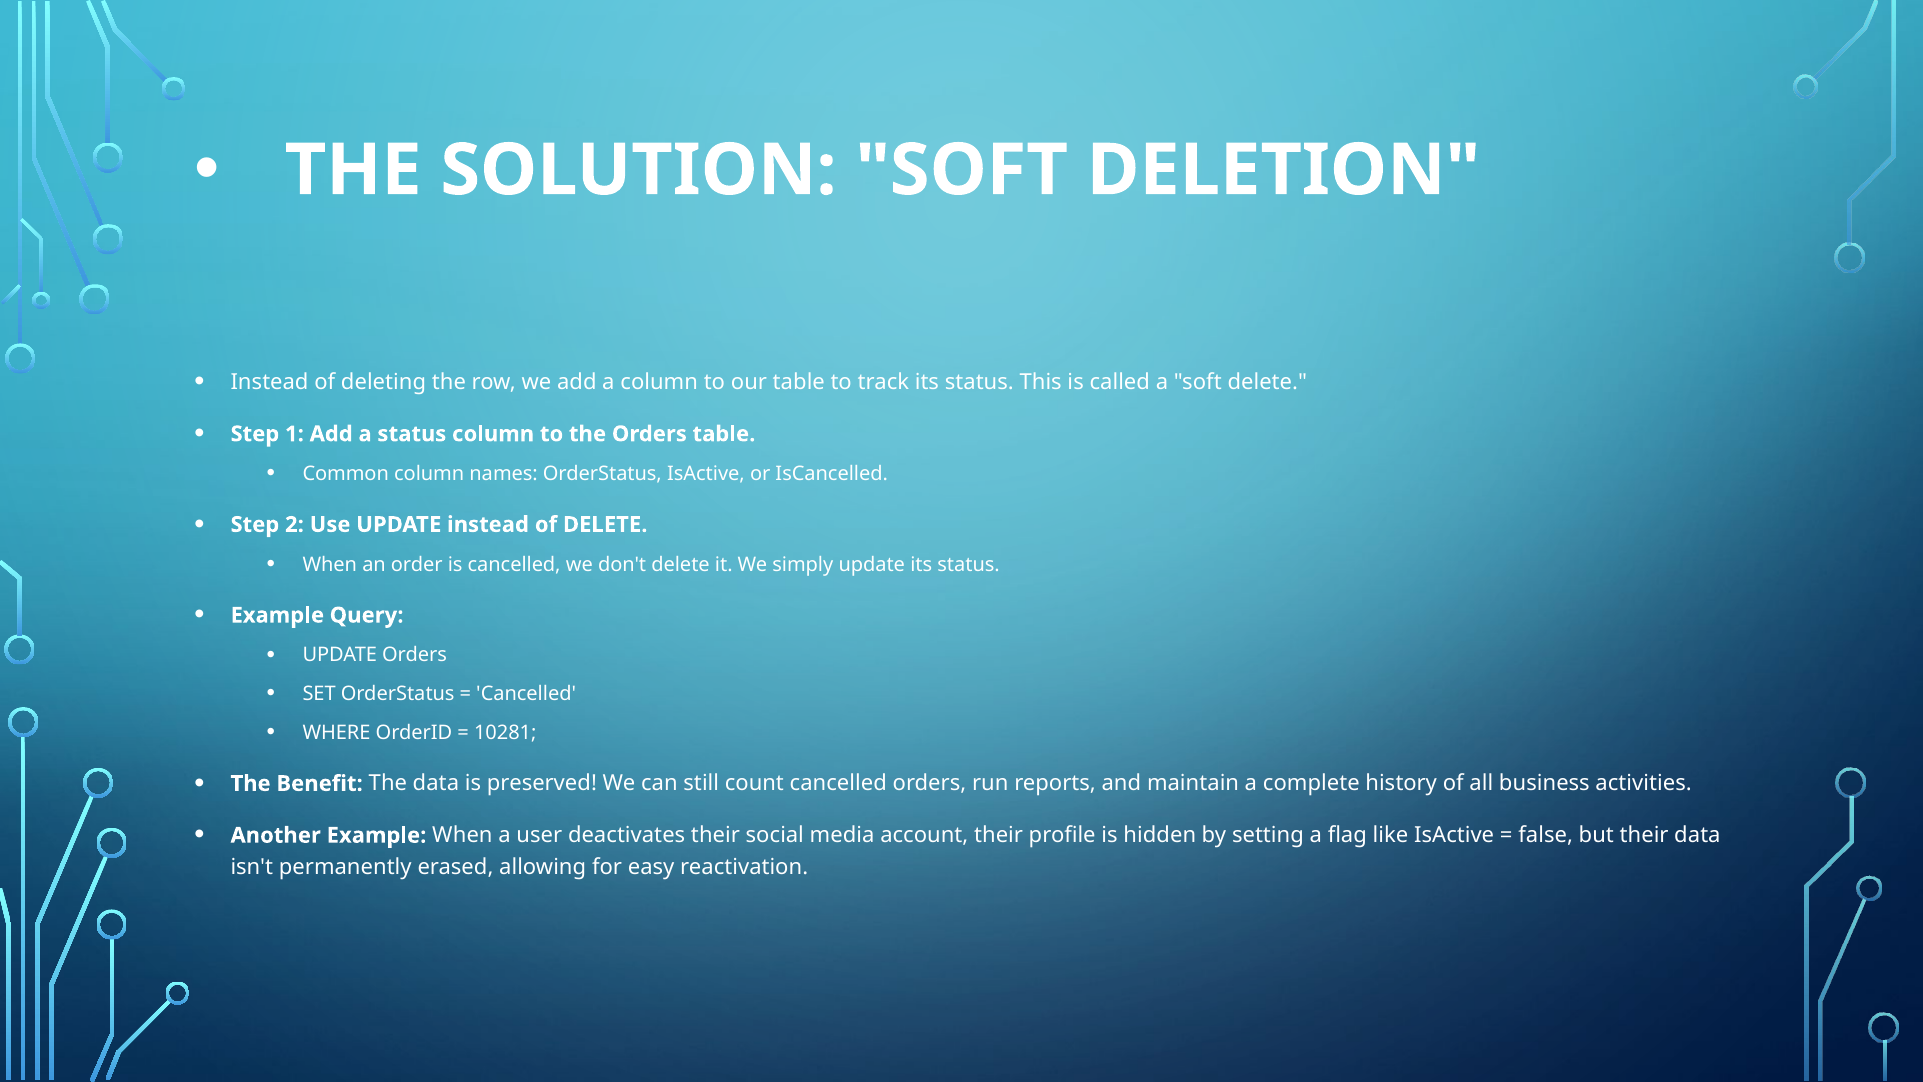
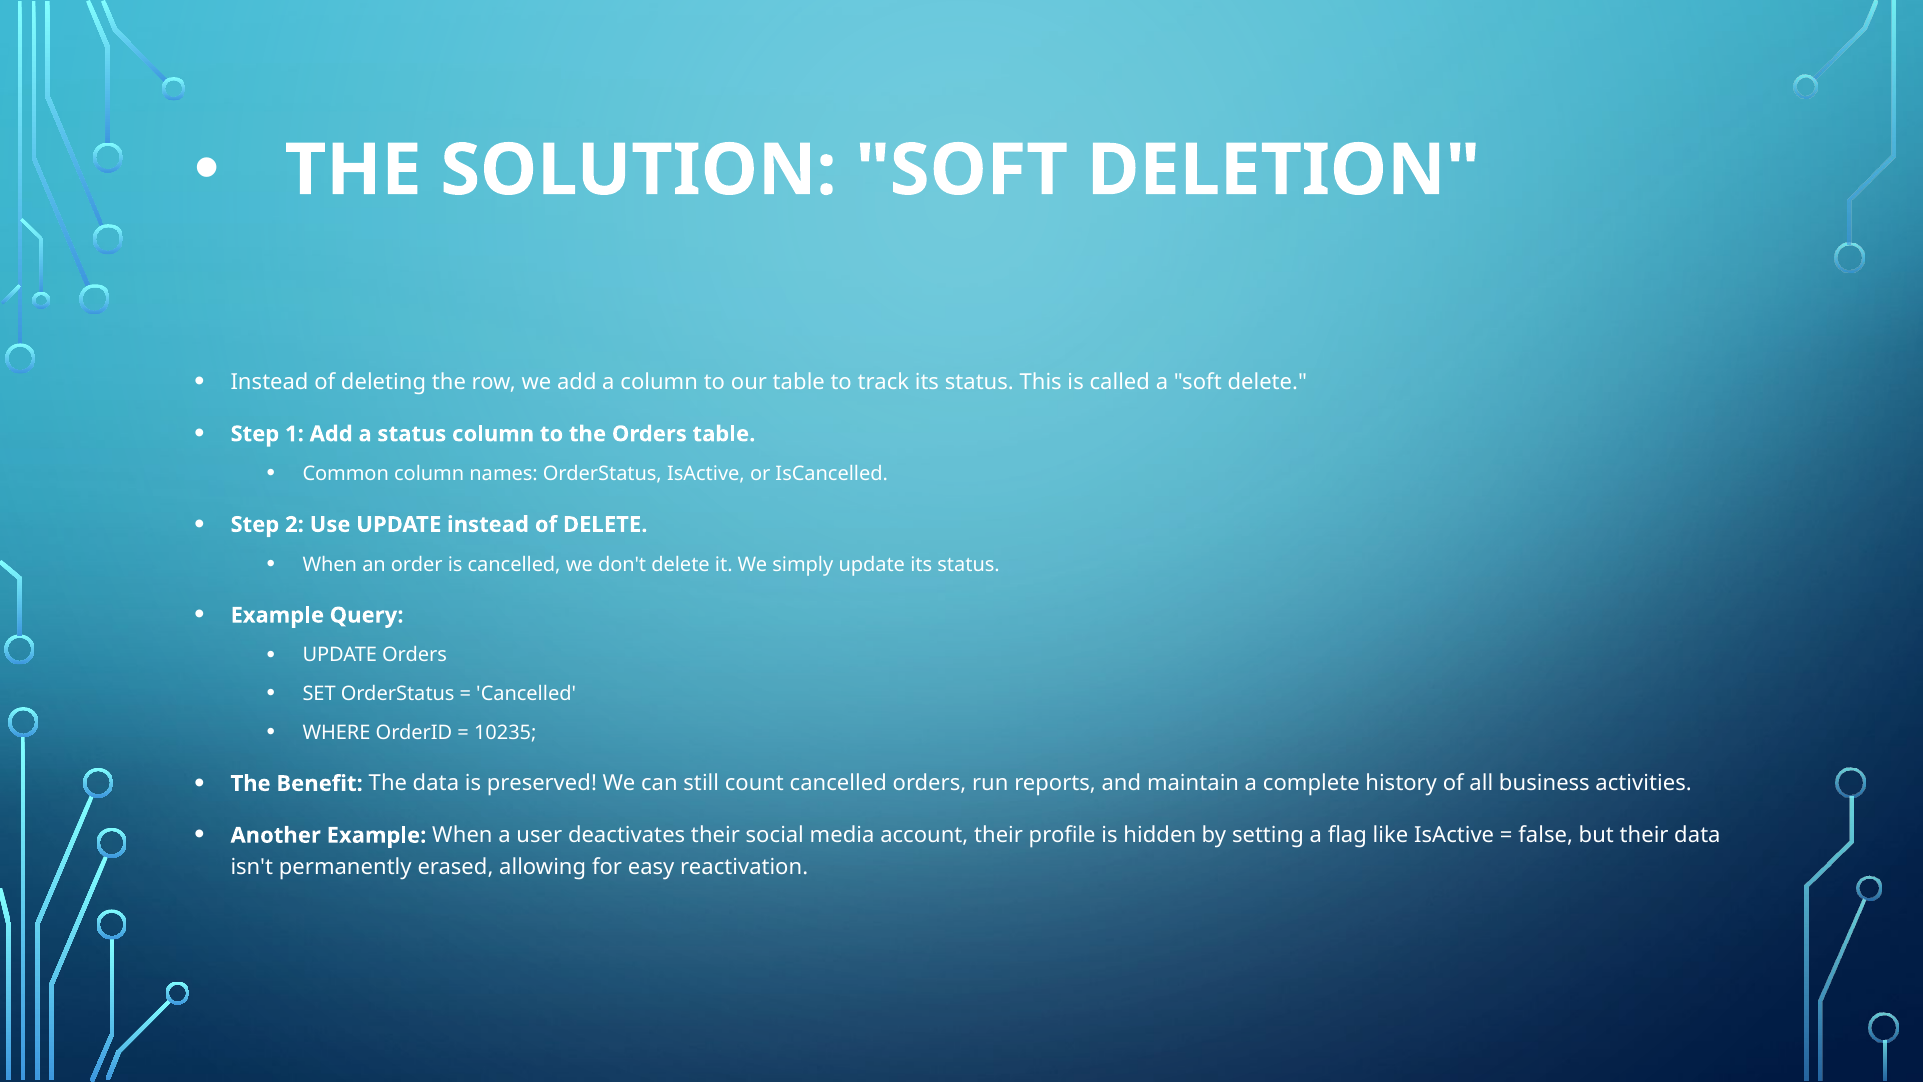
10281: 10281 -> 10235
